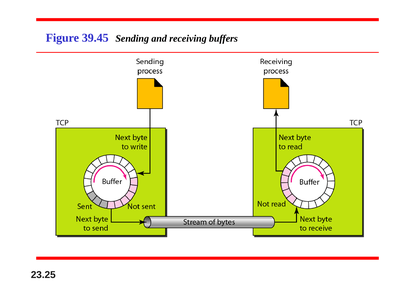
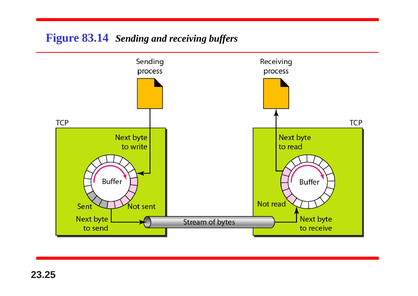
39.45: 39.45 -> 83.14
